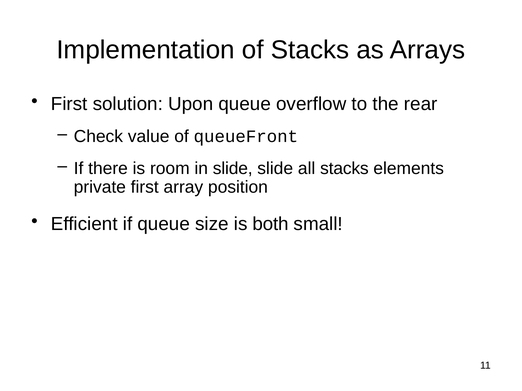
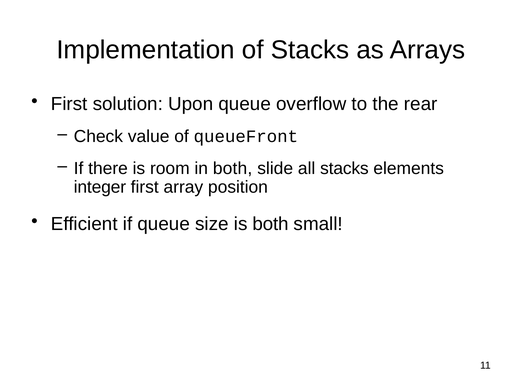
in slide: slide -> both
private: private -> integer
